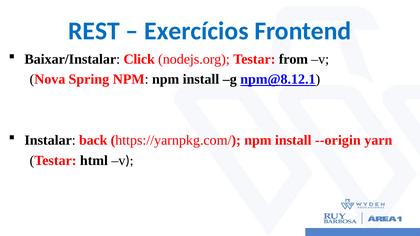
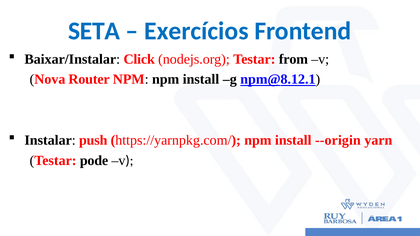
REST: REST -> SETA
Spring: Spring -> Router
back: back -> push
html: html -> pode
